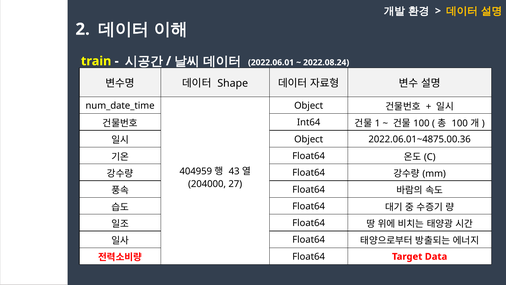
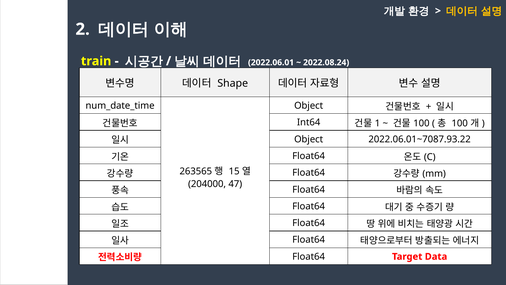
2022.06.01~4875.00.36: 2022.06.01~4875.00.36 -> 2022.06.01~7087.93.22
404959: 404959 -> 263565
43: 43 -> 15
27: 27 -> 47
